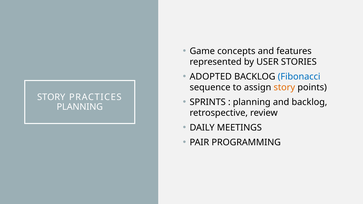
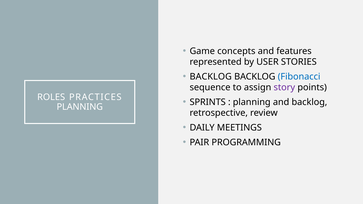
ADOPTED at (211, 77): ADOPTED -> BACKLOG
story at (284, 88) colour: orange -> purple
STORY at (51, 97): STORY -> ROLES
